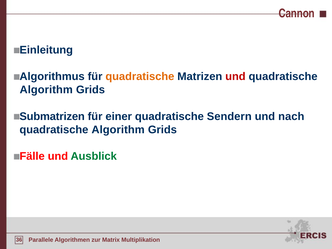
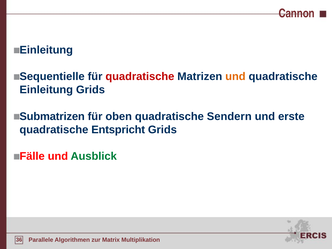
Algorithmus: Algorithmus -> Sequentielle
quadratische at (140, 77) colour: orange -> red
und at (235, 77) colour: red -> orange
Algorithm at (46, 90): Algorithm -> Einleitung
einer: einer -> oben
nach: nach -> erste
Algorithm at (118, 130): Algorithm -> Entspricht
